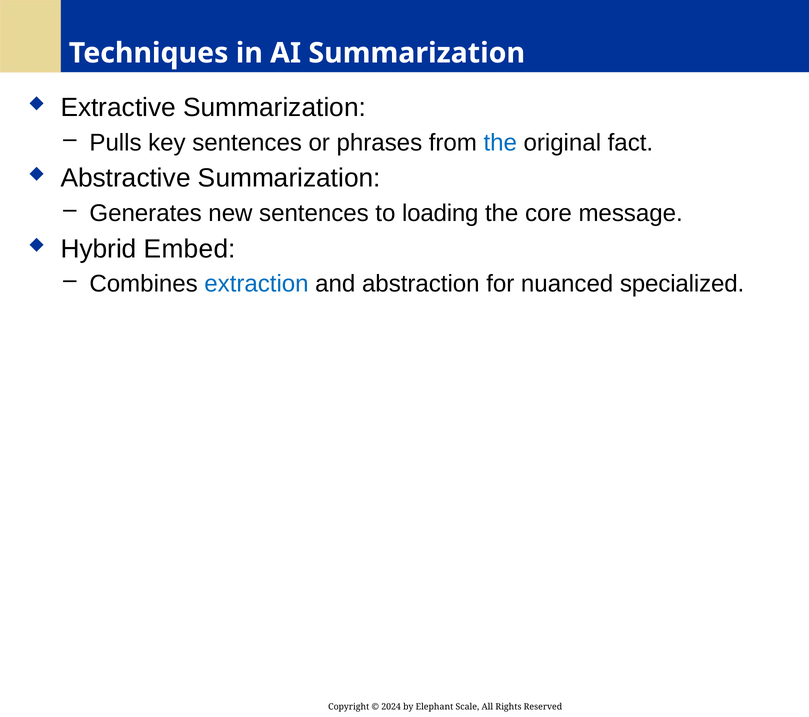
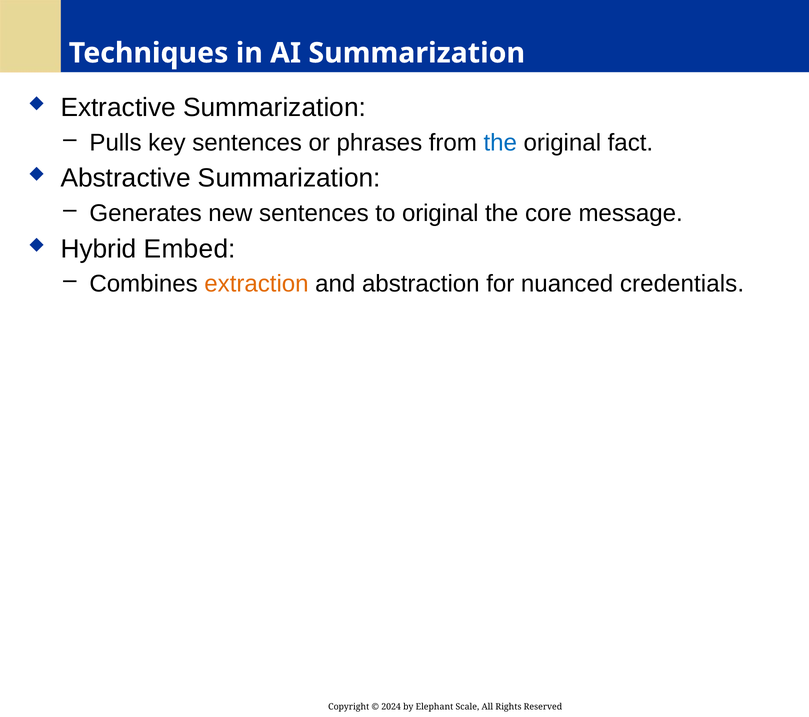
to loading: loading -> original
extraction colour: blue -> orange
specialized: specialized -> credentials
